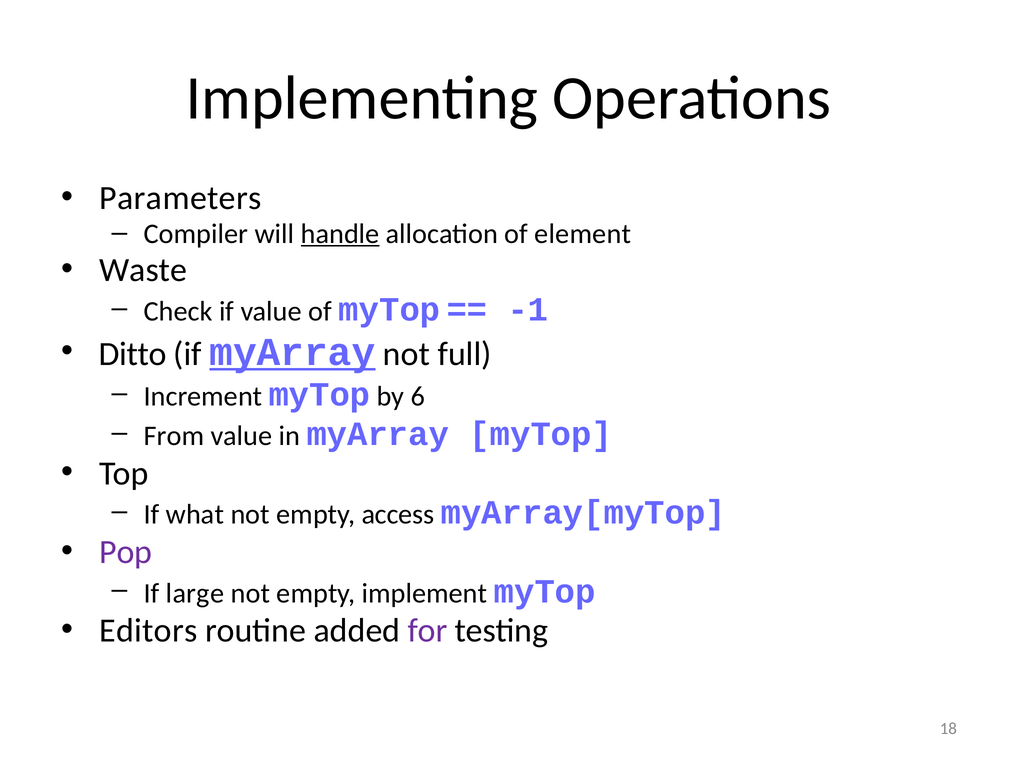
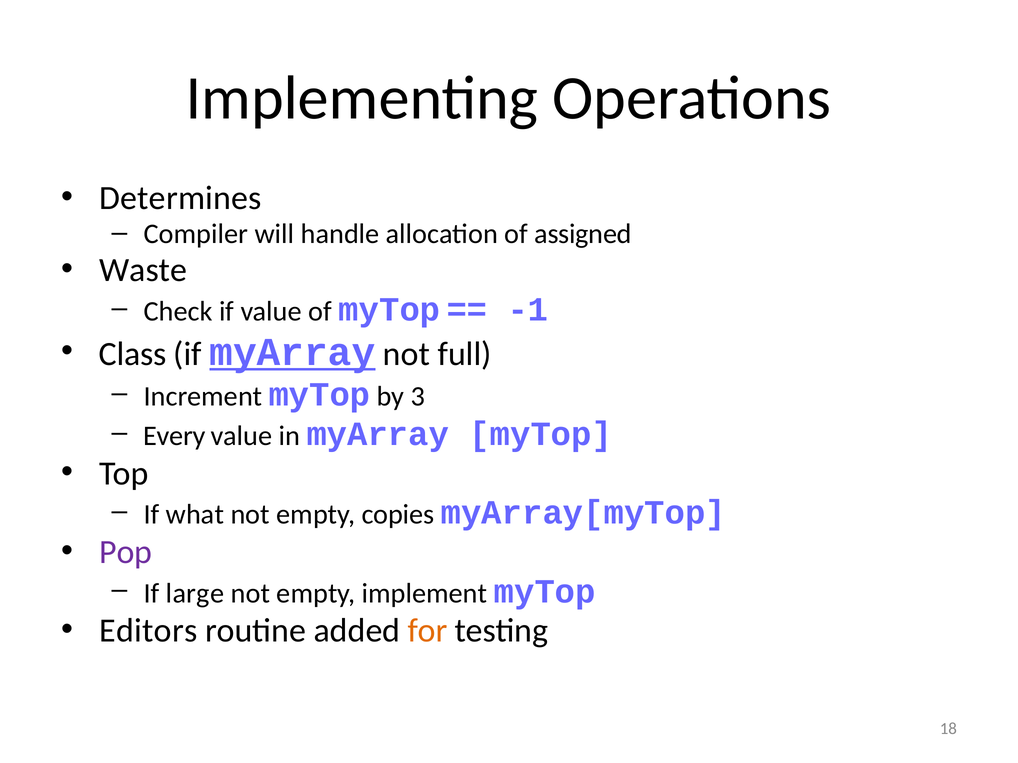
Parameters: Parameters -> Determines
handle underline: present -> none
element: element -> assigned
Ditto: Ditto -> Class
6: 6 -> 3
From: From -> Every
access: access -> copies
for colour: purple -> orange
